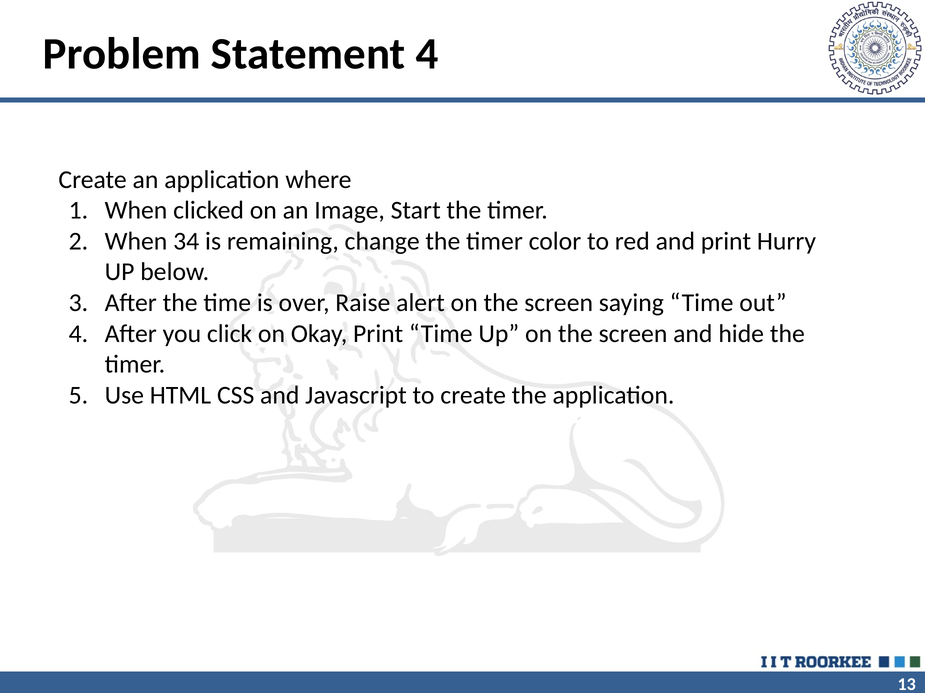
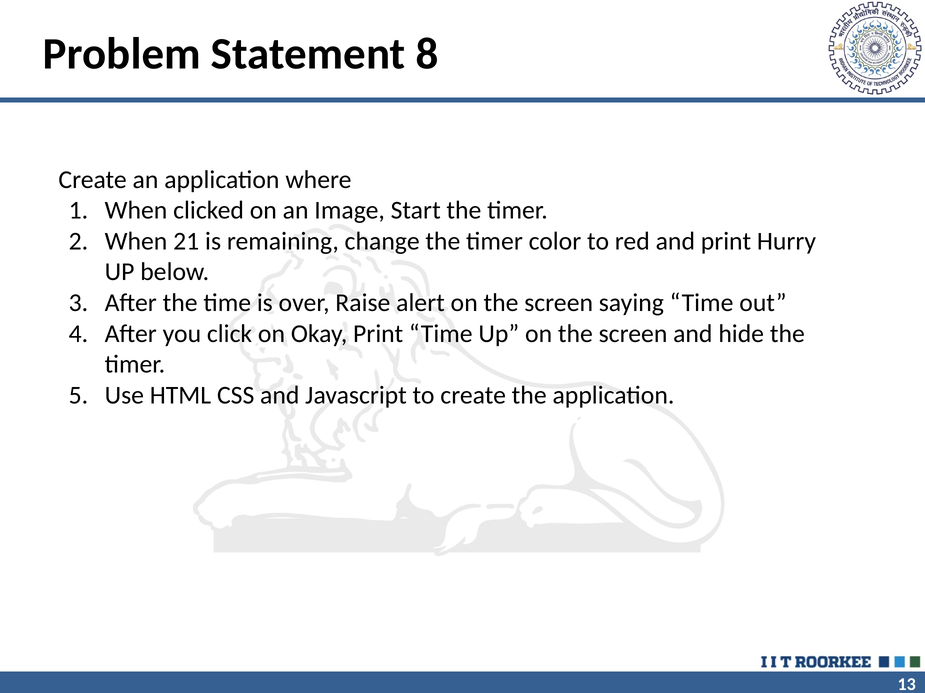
Statement 4: 4 -> 8
34: 34 -> 21
